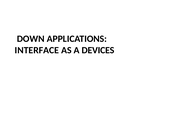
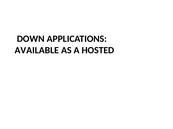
INTERFACE: INTERFACE -> AVAILABLE
DEVICES: DEVICES -> HOSTED
